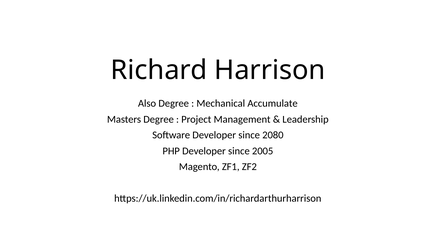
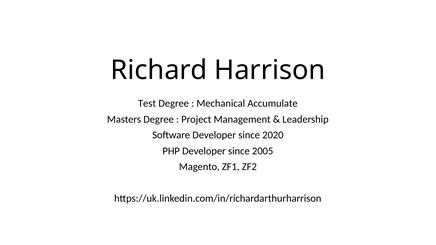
Also: Also -> Test
2080: 2080 -> 2020
